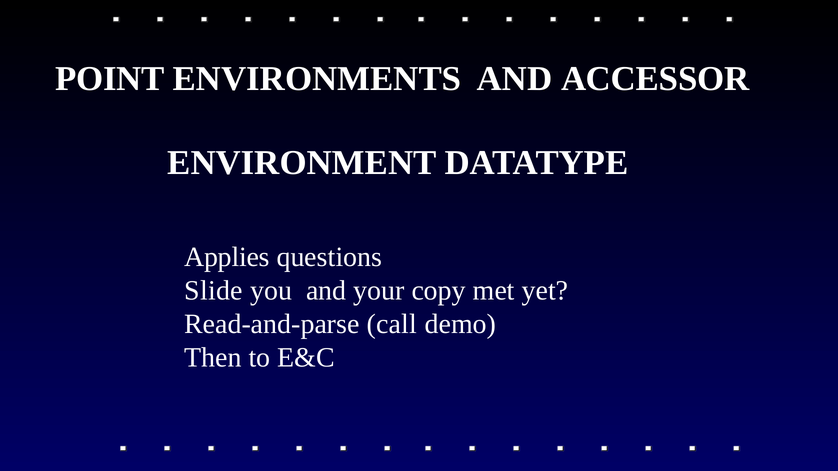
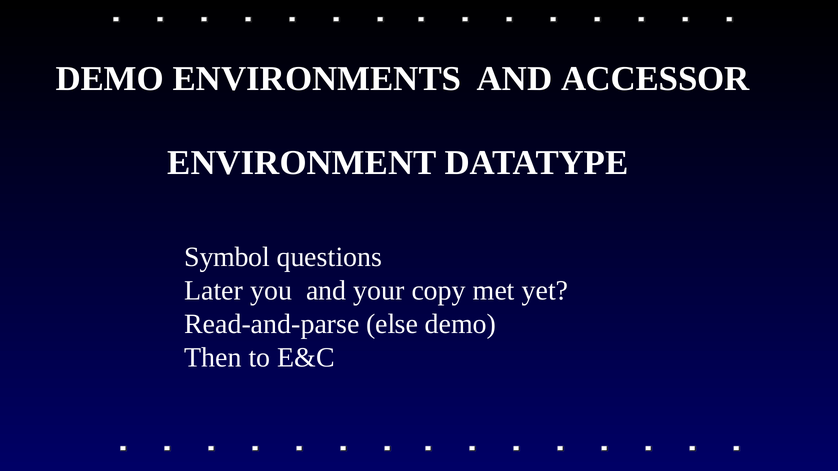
POINT at (110, 79): POINT -> DEMO
Applies: Applies -> Symbol
Slide: Slide -> Later
call: call -> else
